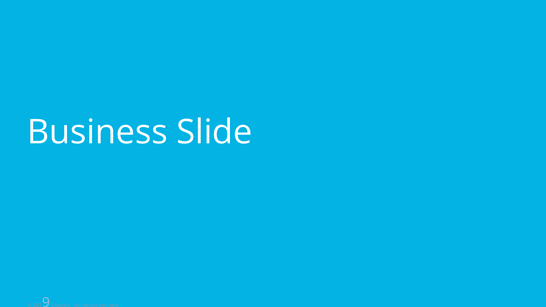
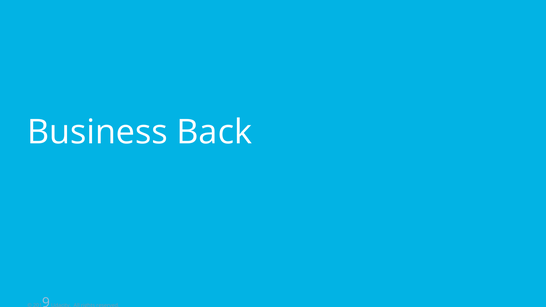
Slide: Slide -> Back
